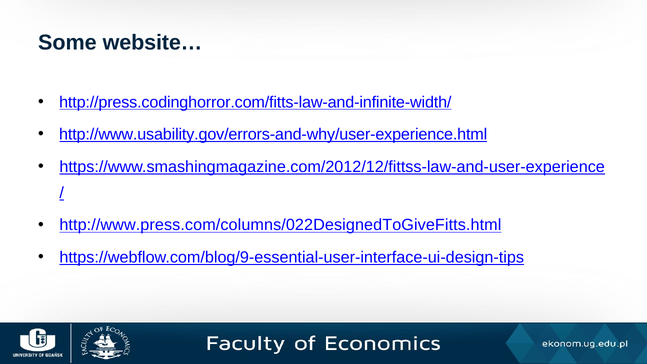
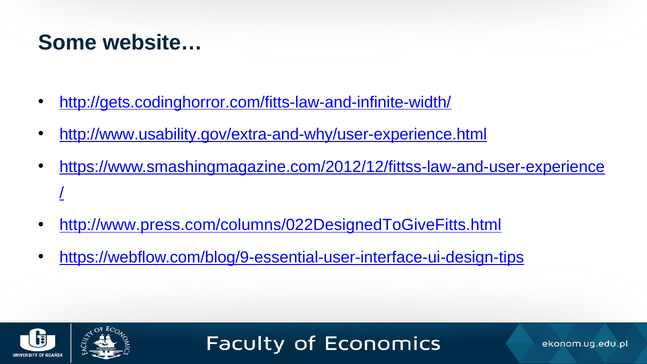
http://press.codinghorror.com/fitts-law-and-infinite-width/: http://press.codinghorror.com/fitts-law-and-infinite-width/ -> http://gets.codinghorror.com/fitts-law-and-infinite-width/
http://www.usability.gov/errors-and-why/user-experience.html: http://www.usability.gov/errors-and-why/user-experience.html -> http://www.usability.gov/extra-and-why/user-experience.html
